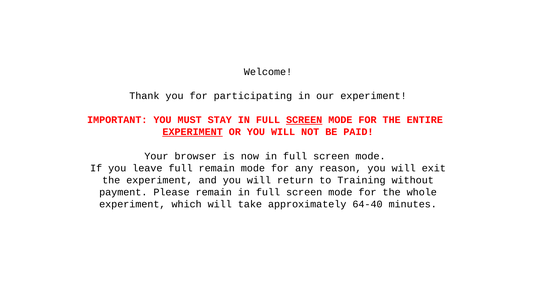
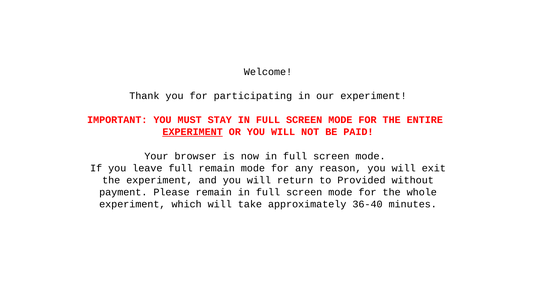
SCREEN at (304, 120) underline: present -> none
Training: Training -> Provided
64-40: 64-40 -> 36-40
